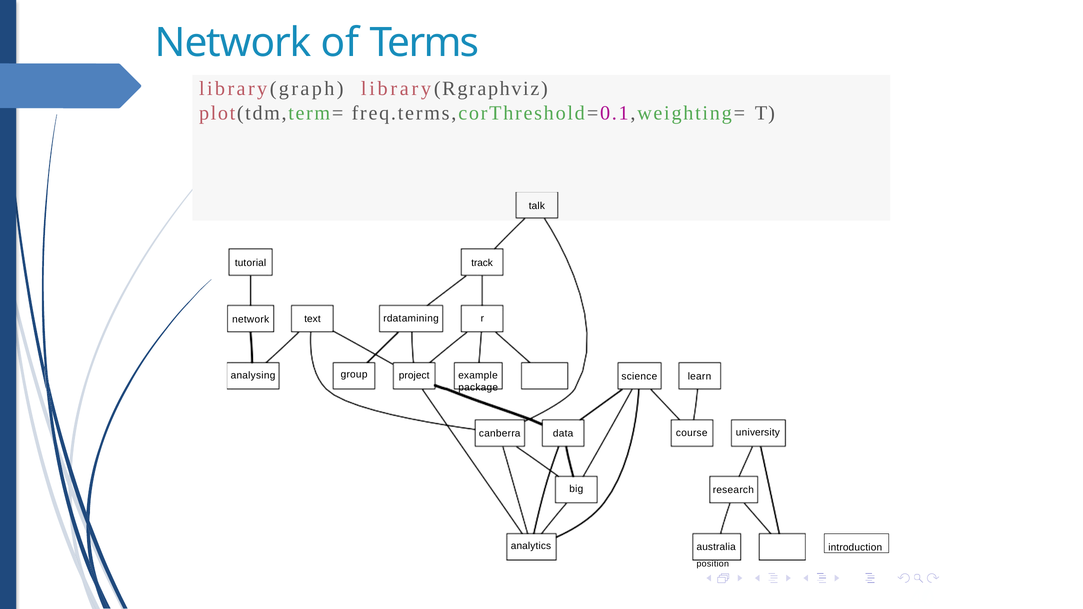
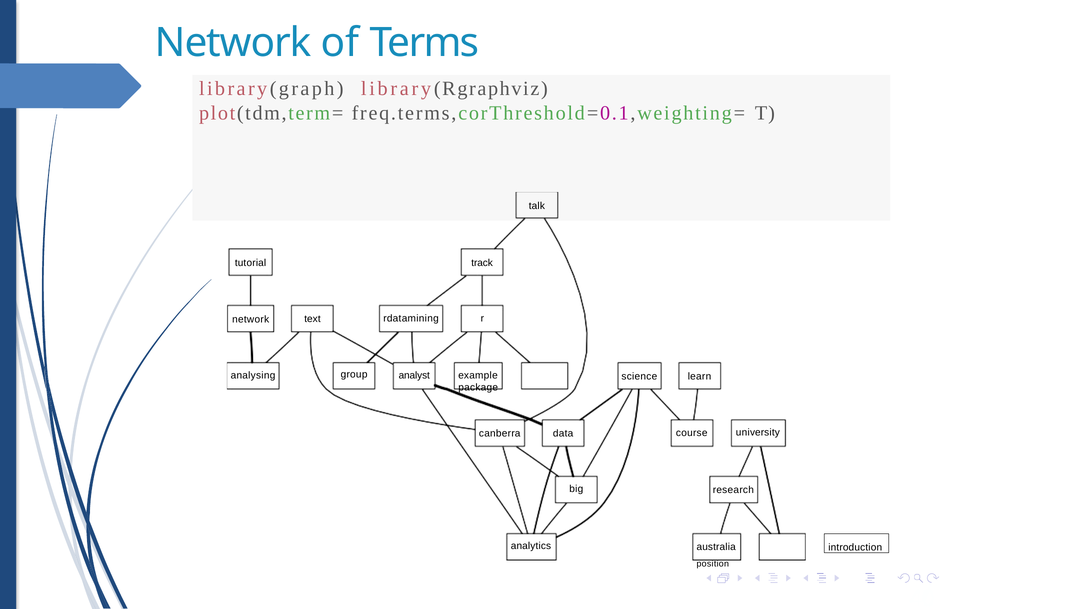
project: project -> analyst
